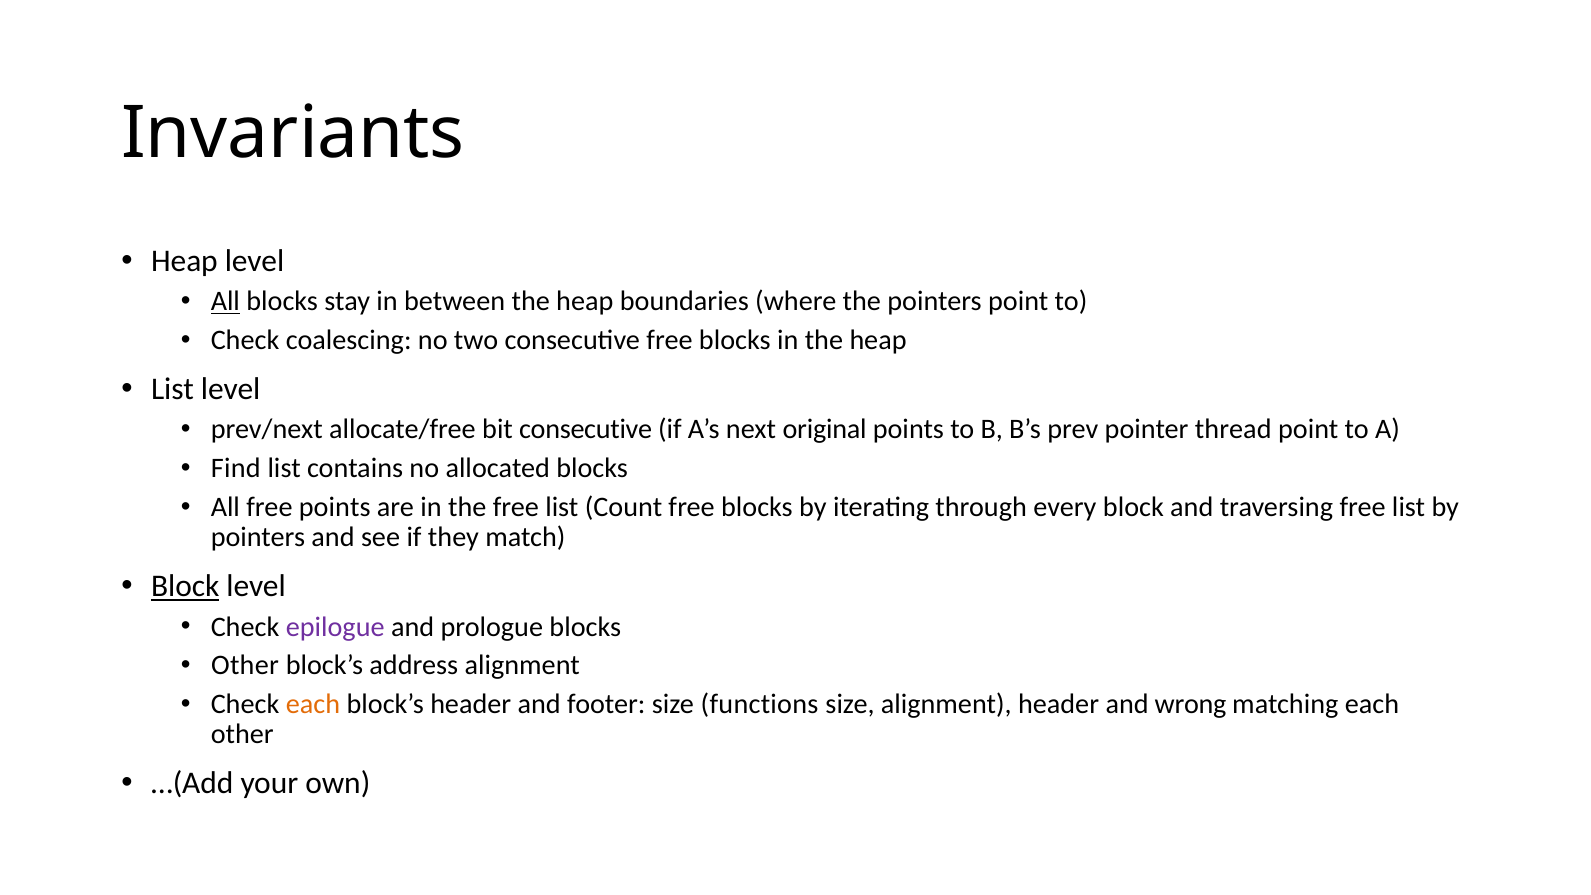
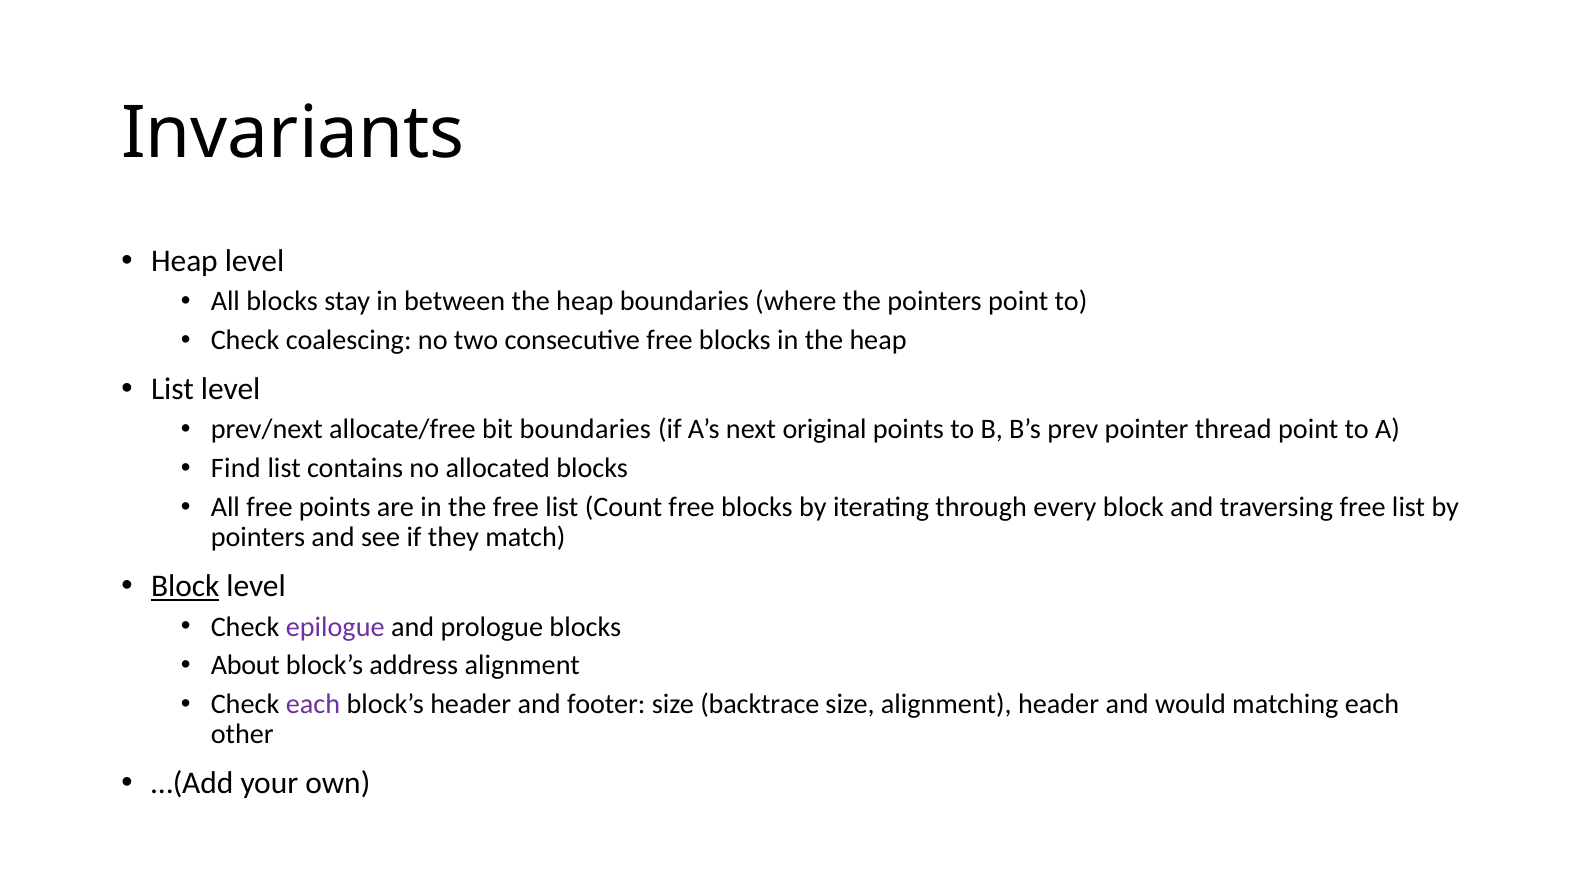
All at (225, 302) underline: present -> none
bit consecutive: consecutive -> boundaries
Other at (245, 665): Other -> About
each at (313, 704) colour: orange -> purple
functions: functions -> backtrace
wrong: wrong -> would
